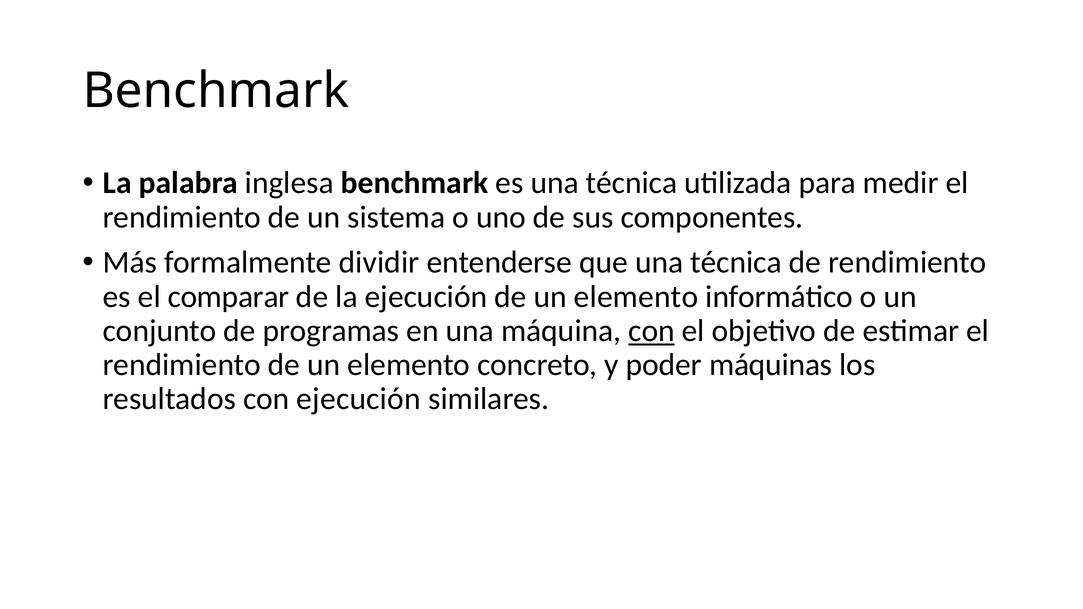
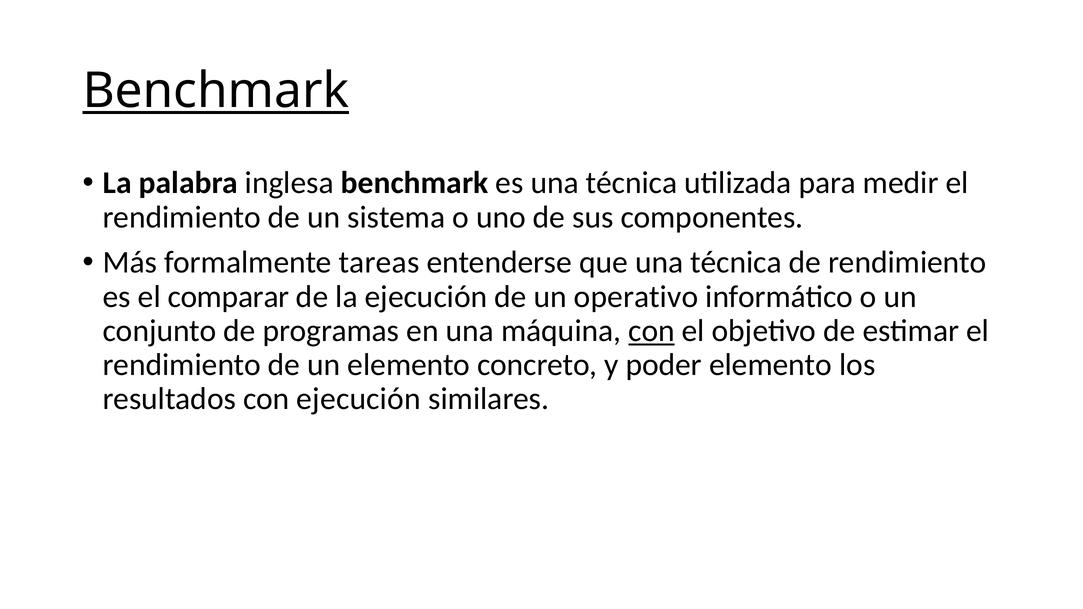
Benchmark at (216, 91) underline: none -> present
dividir: dividir -> tareas
ejecución de un elemento: elemento -> operativo
poder máquinas: máquinas -> elemento
